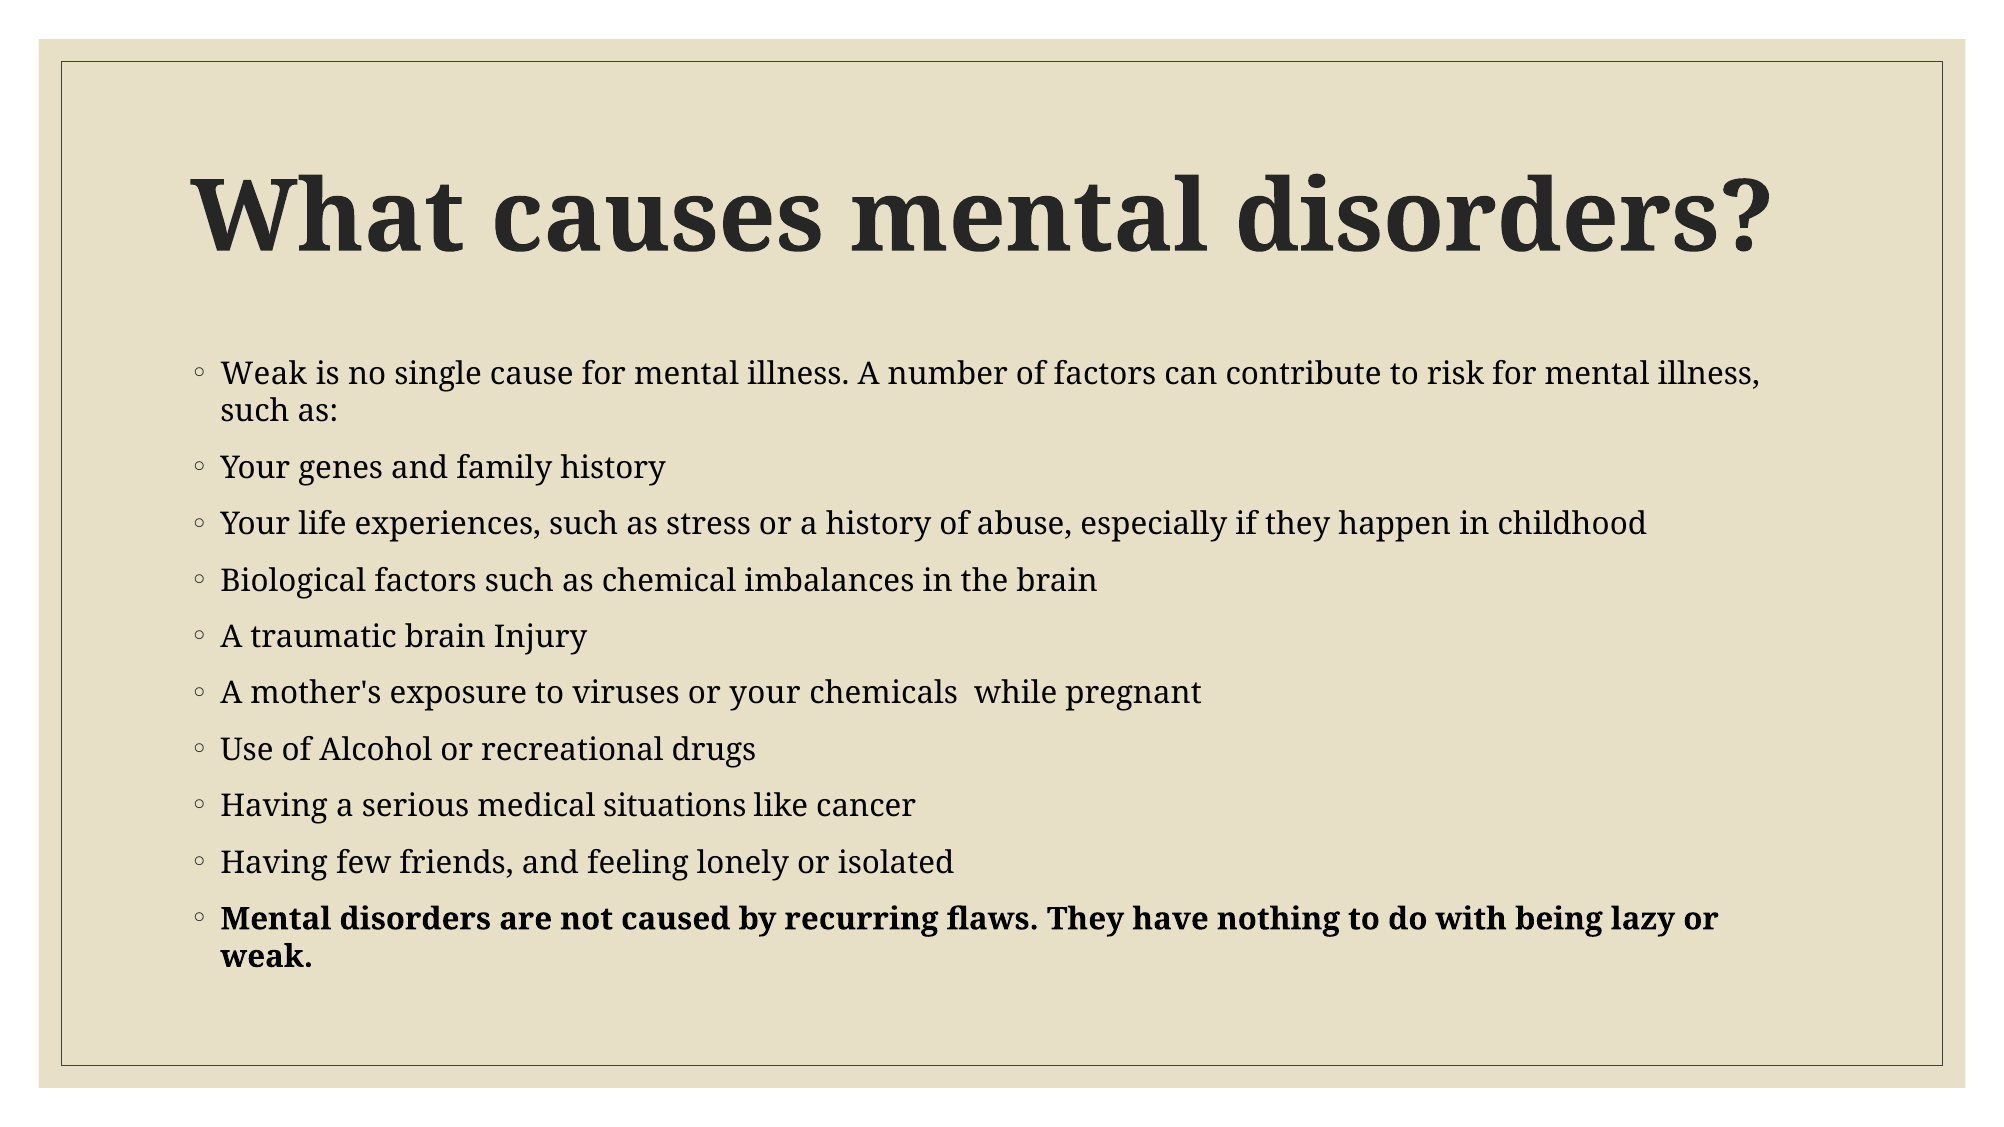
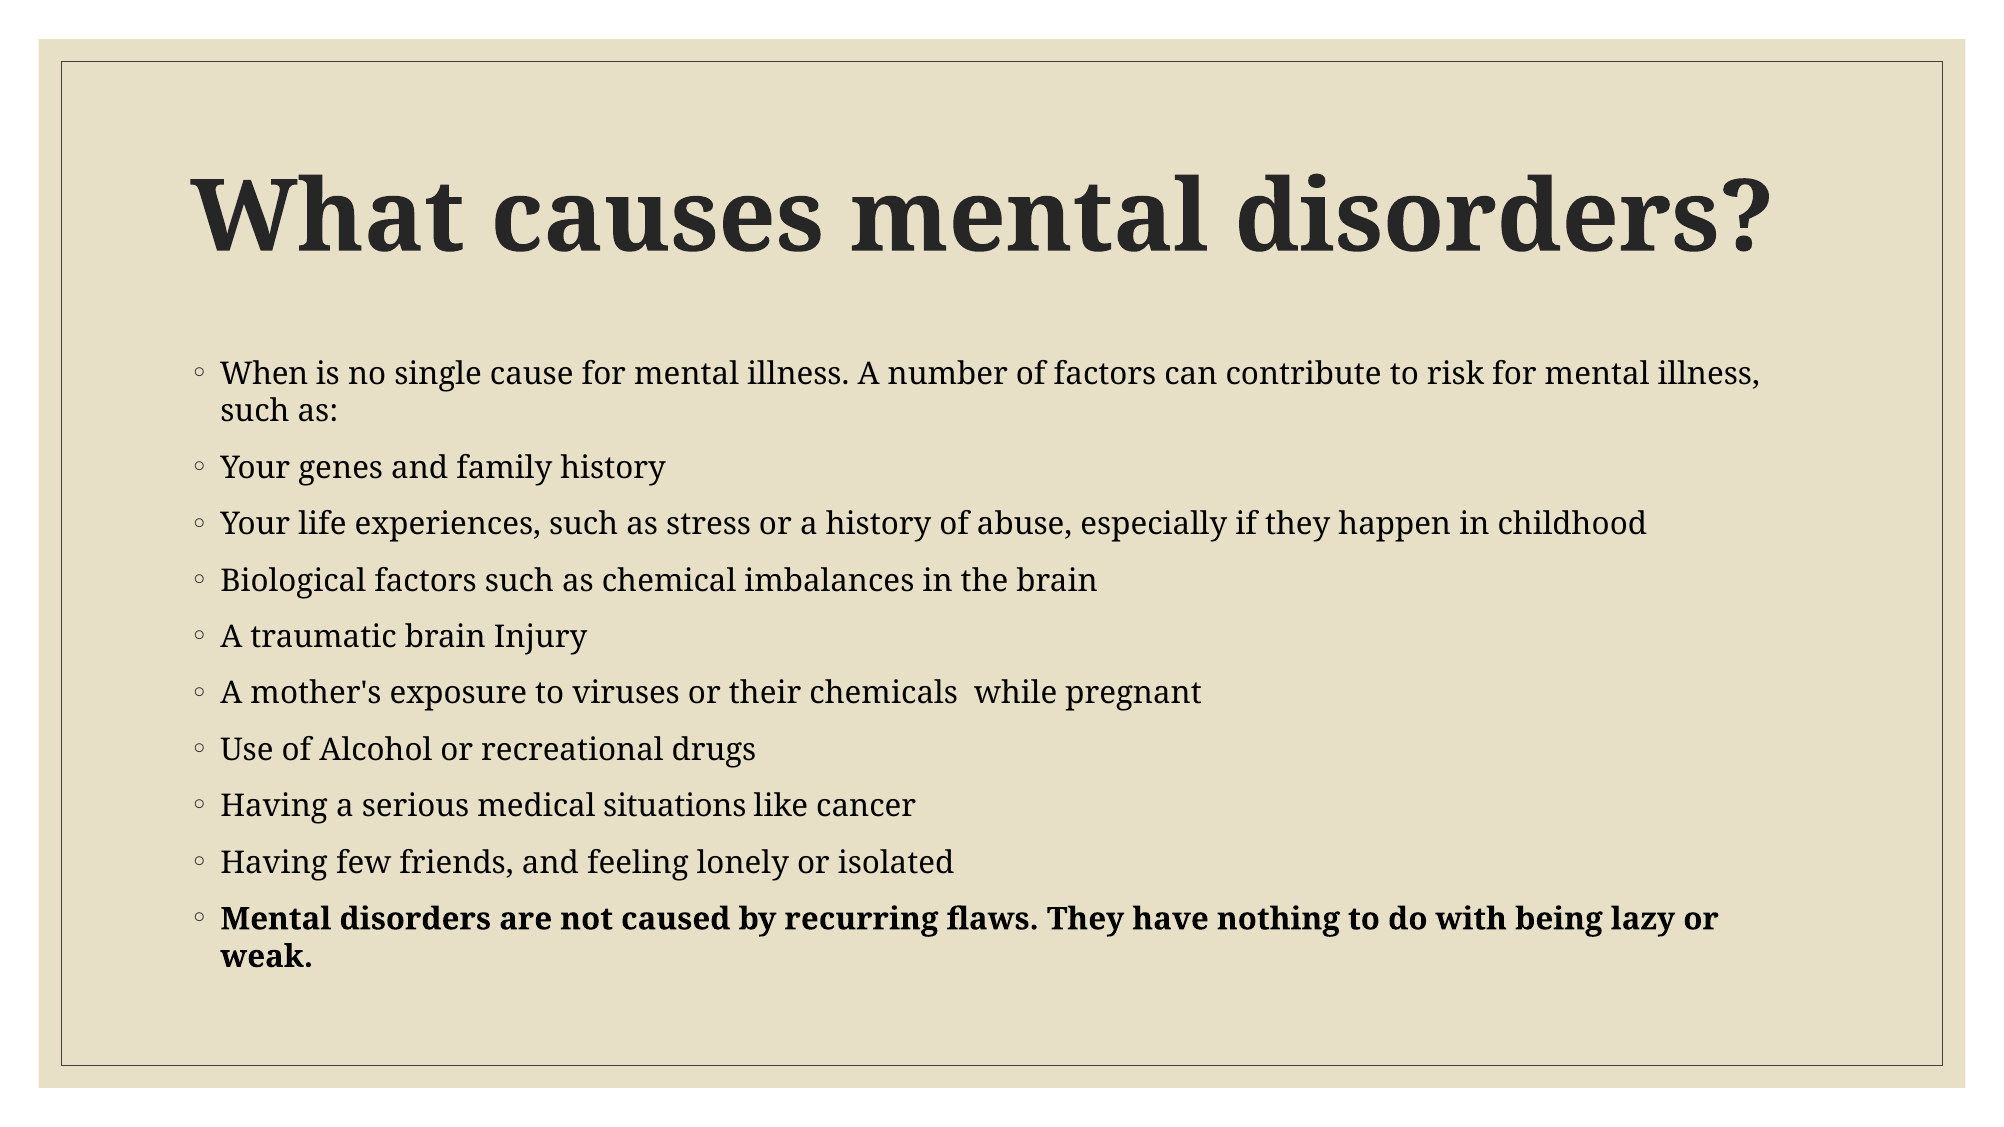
Weak at (264, 374): Weak -> When
or your: your -> their
